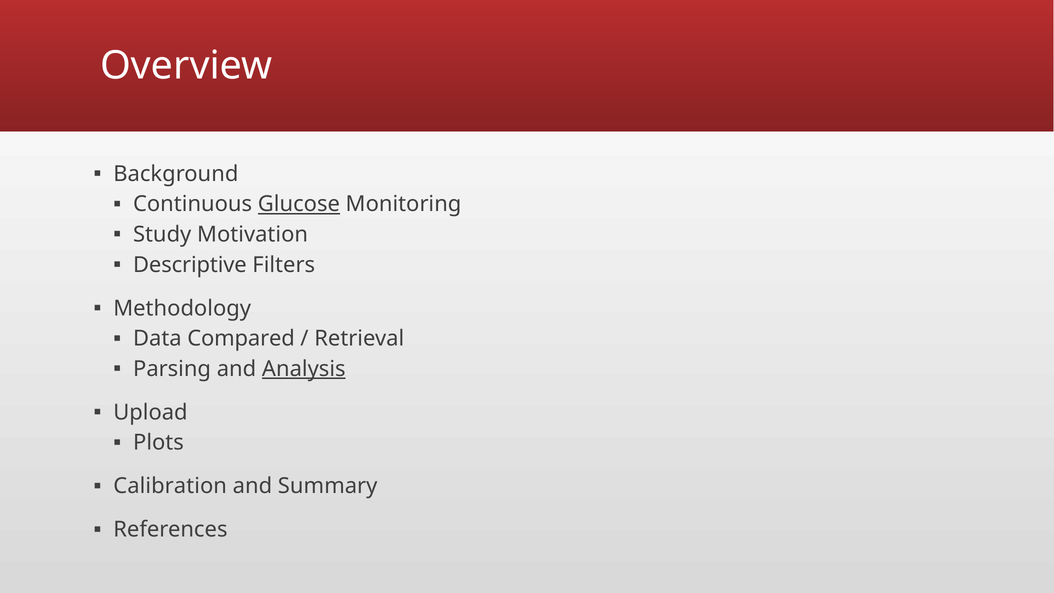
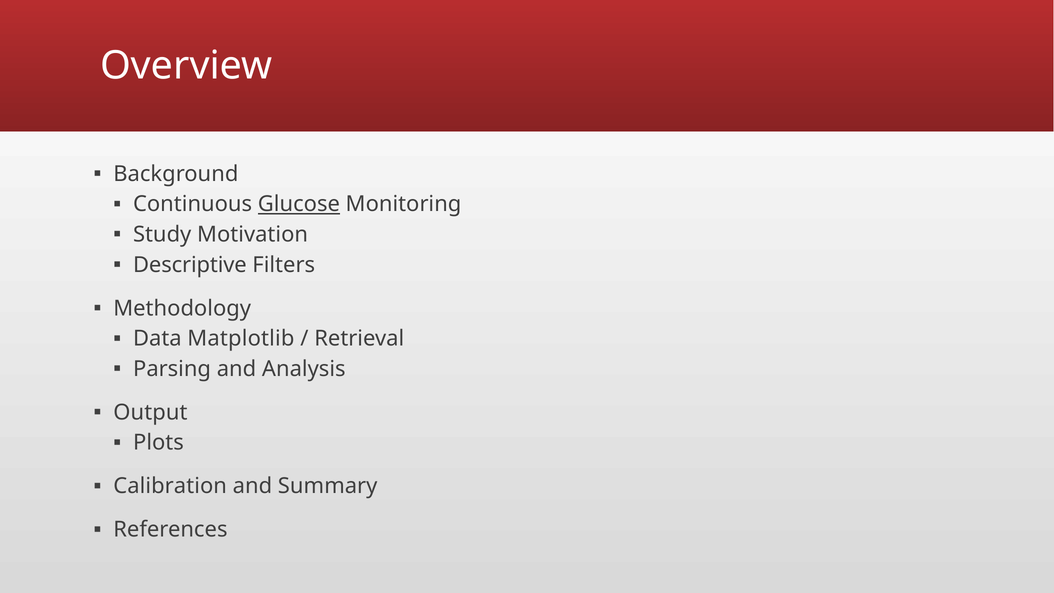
Compared: Compared -> Matplotlib
Analysis underline: present -> none
Upload: Upload -> Output
